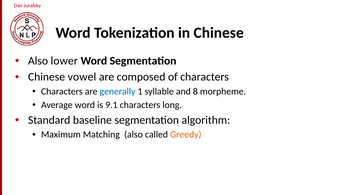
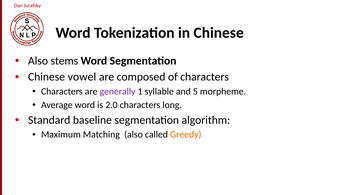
lower: lower -> stems
generally colour: blue -> purple
8: 8 -> 5
9.1: 9.1 -> 2.0
